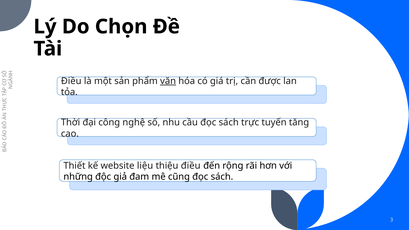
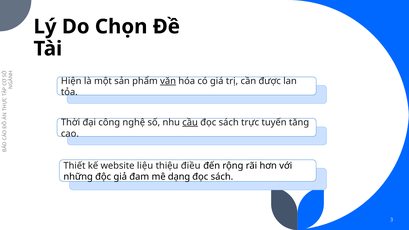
Điều at (71, 81): Điều -> Hiện
cầu underline: none -> present
cũng: cũng -> dạng
